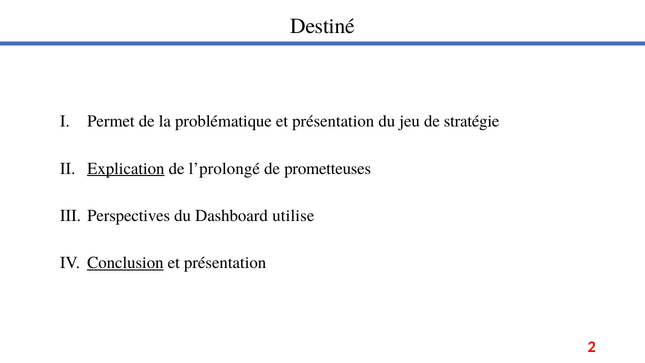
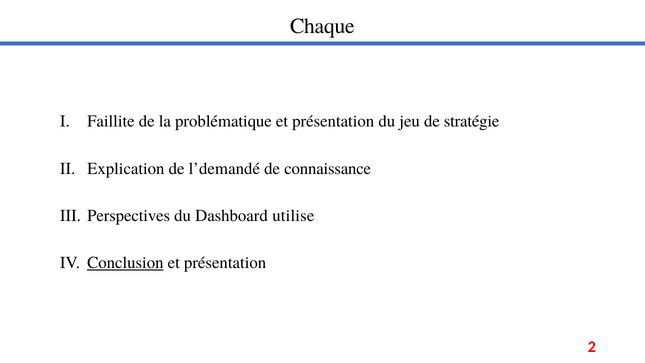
Destiné: Destiné -> Chaque
Permet: Permet -> Faillite
Explication underline: present -> none
l’prolongé: l’prolongé -> l’demandé
prometteuses: prometteuses -> connaissance
